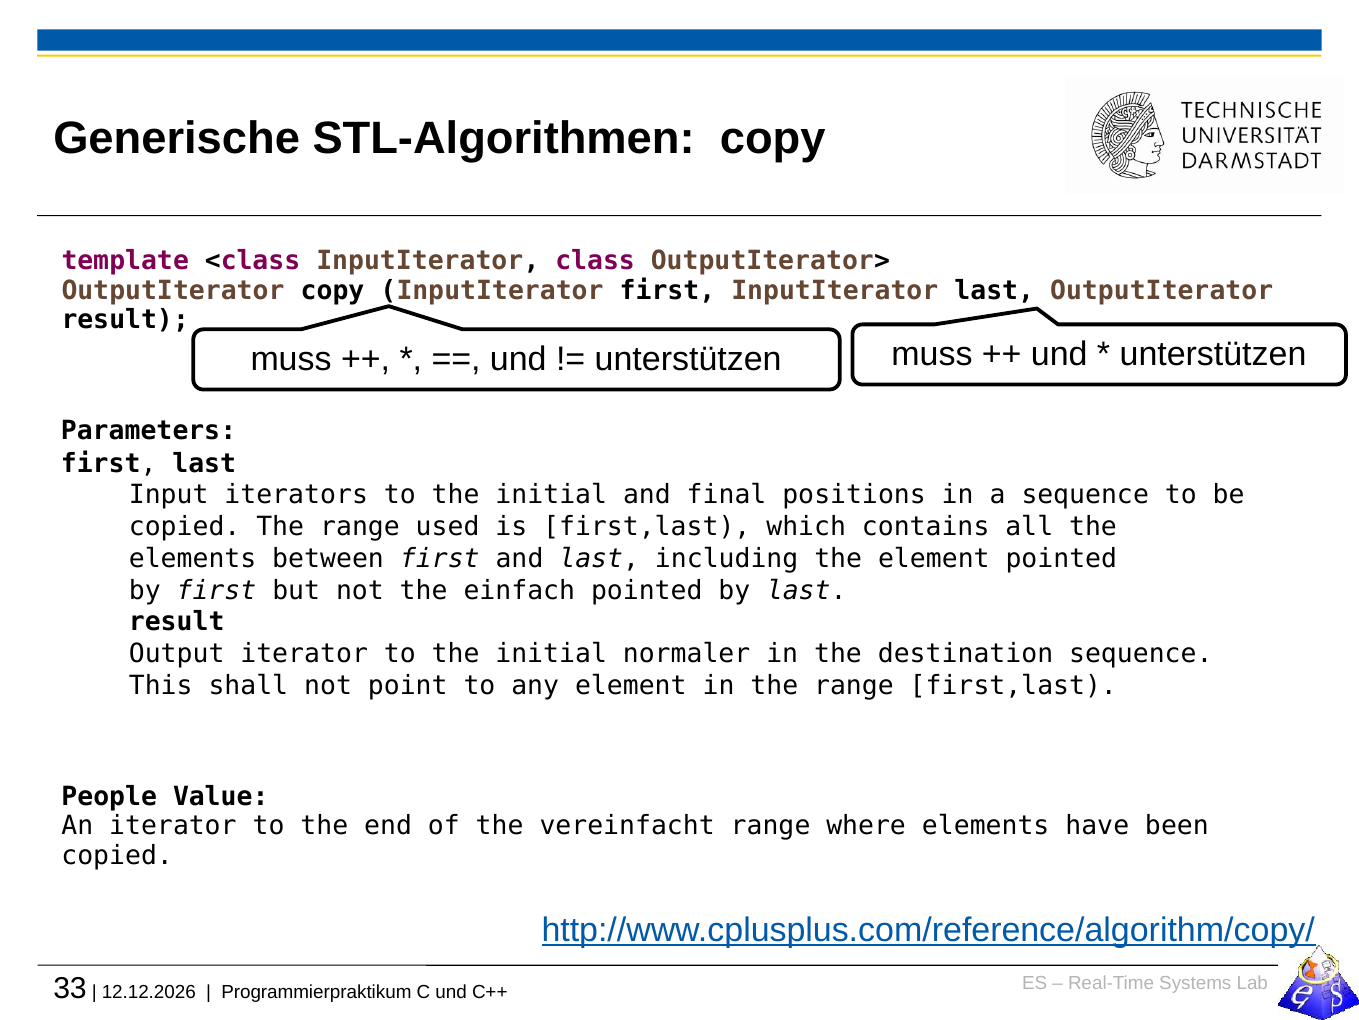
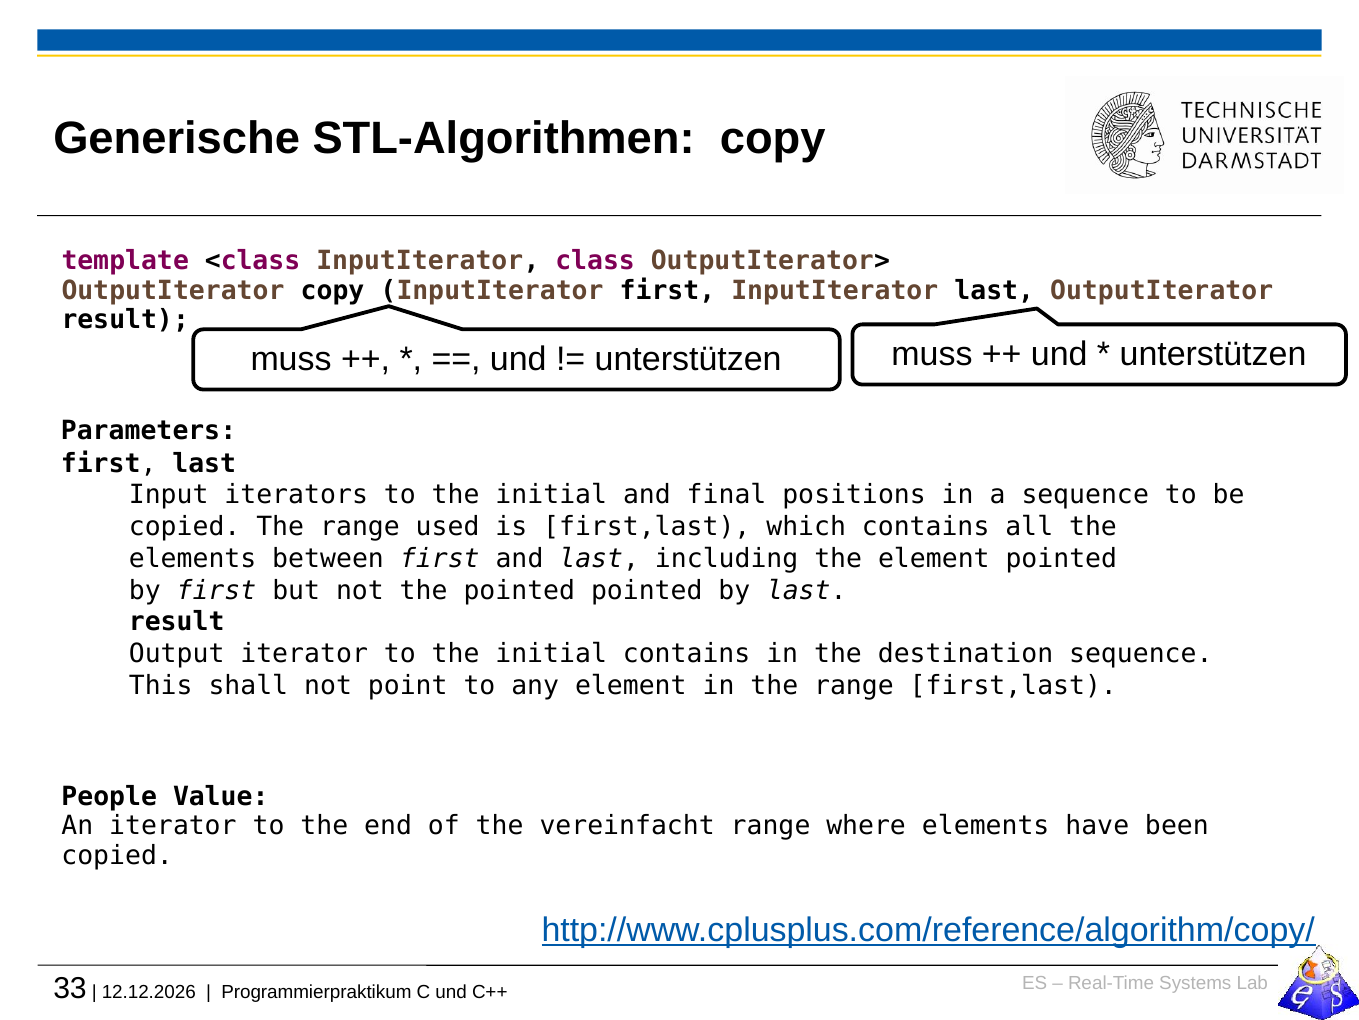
the einfach: einfach -> pointed
initial normaler: normaler -> contains
